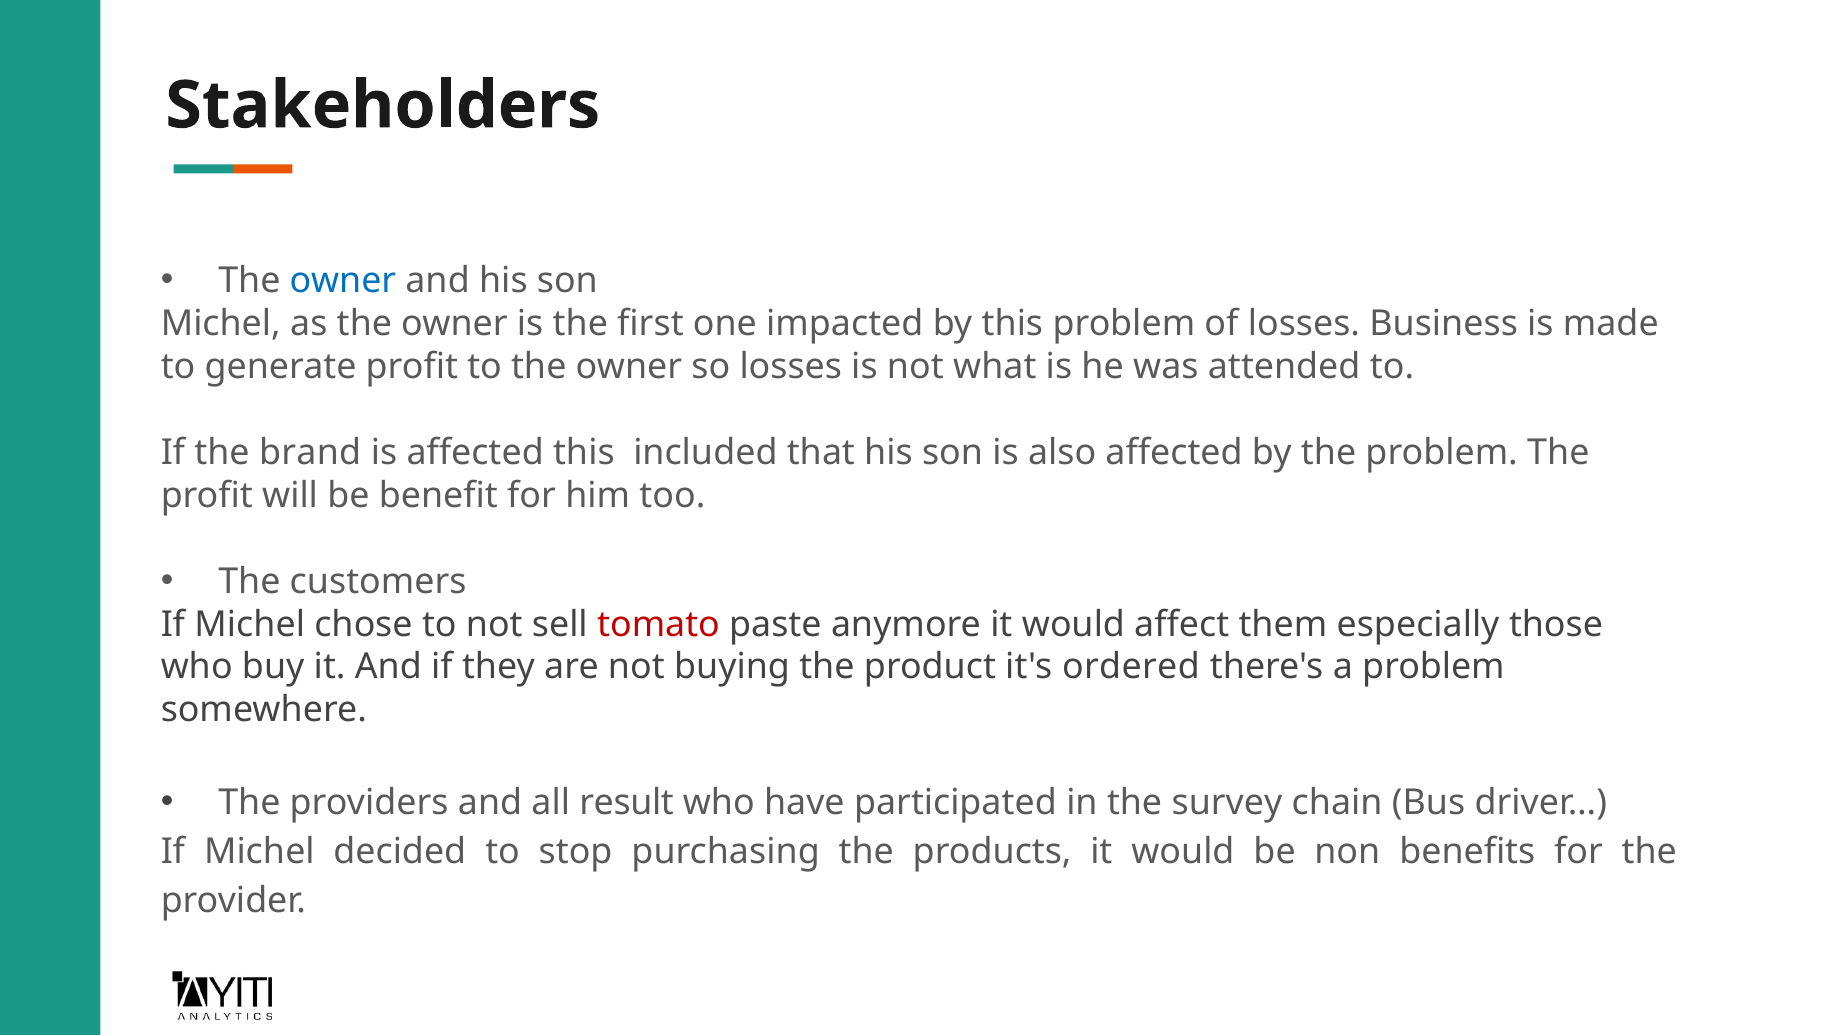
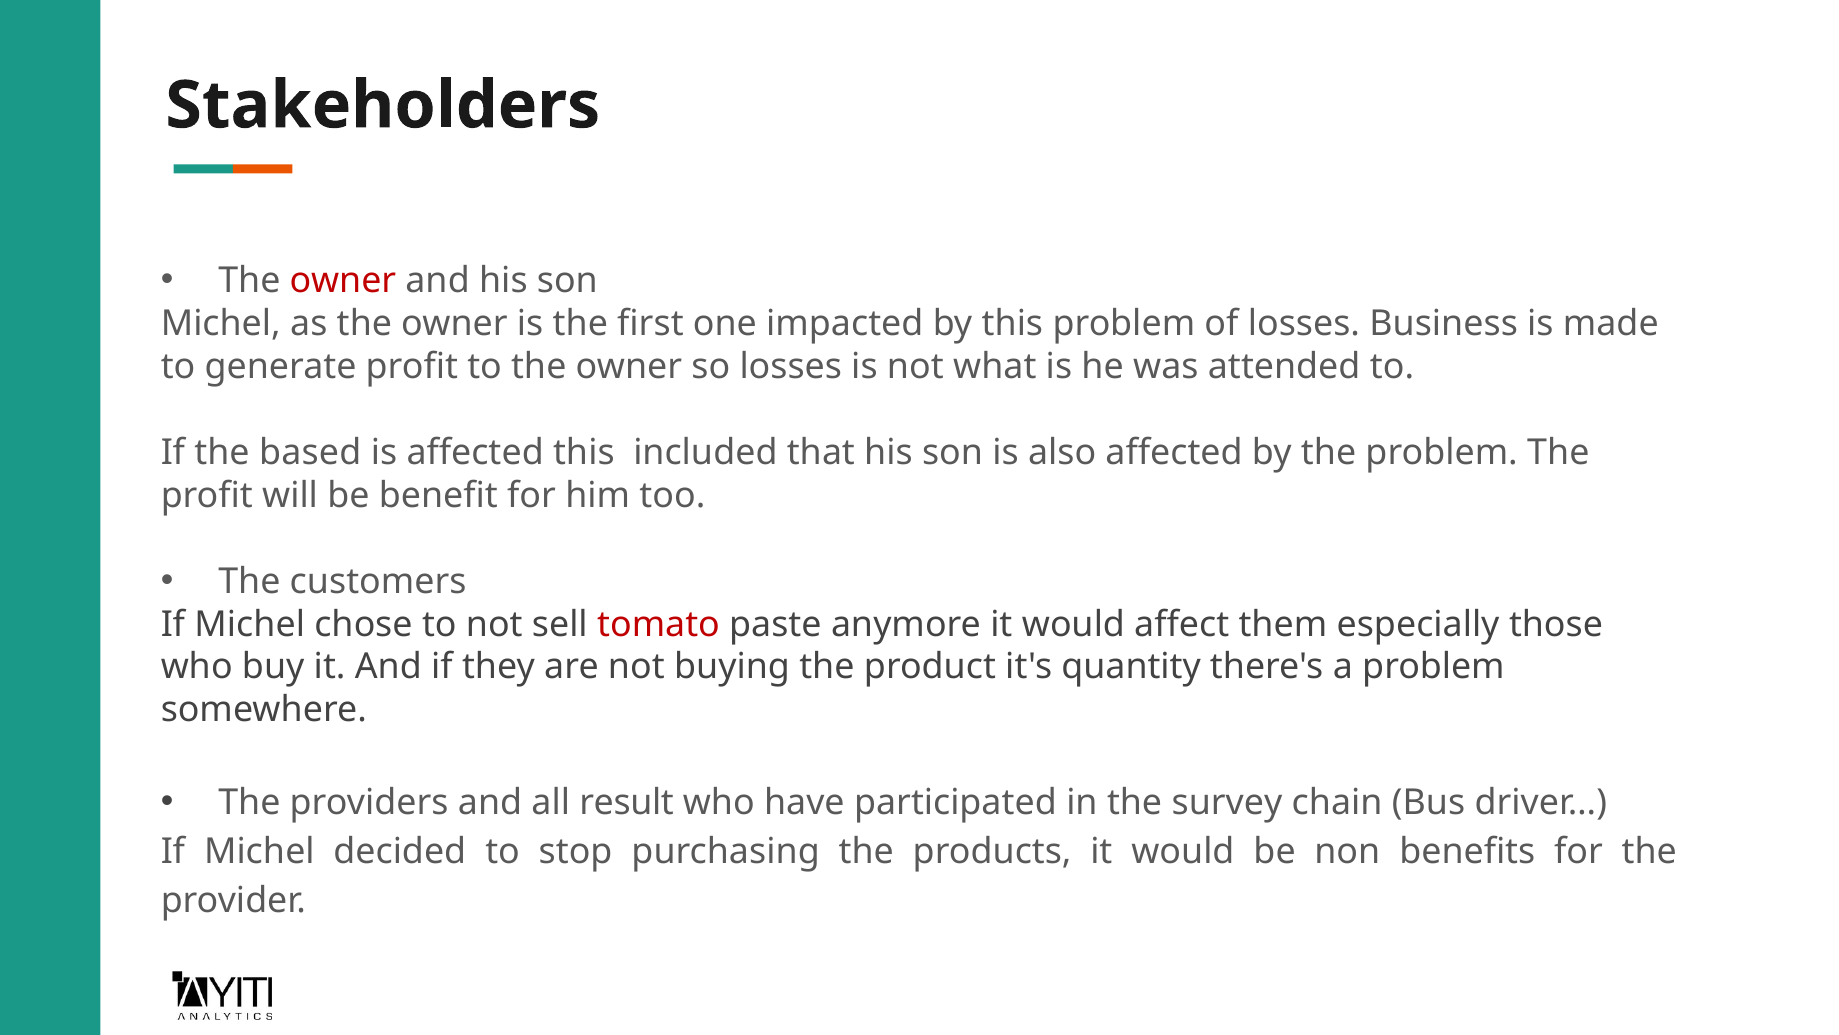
owner at (343, 280) colour: blue -> red
brand: brand -> based
ordered: ordered -> quantity
